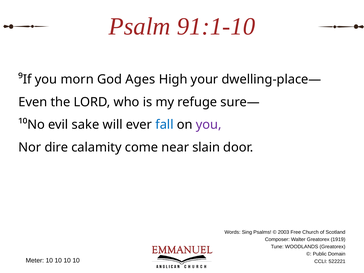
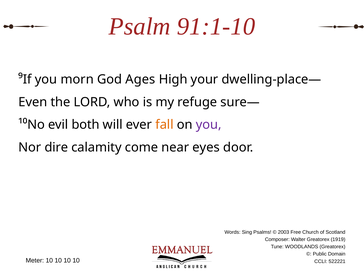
sake: sake -> both
fall colour: blue -> orange
slain: slain -> eyes
